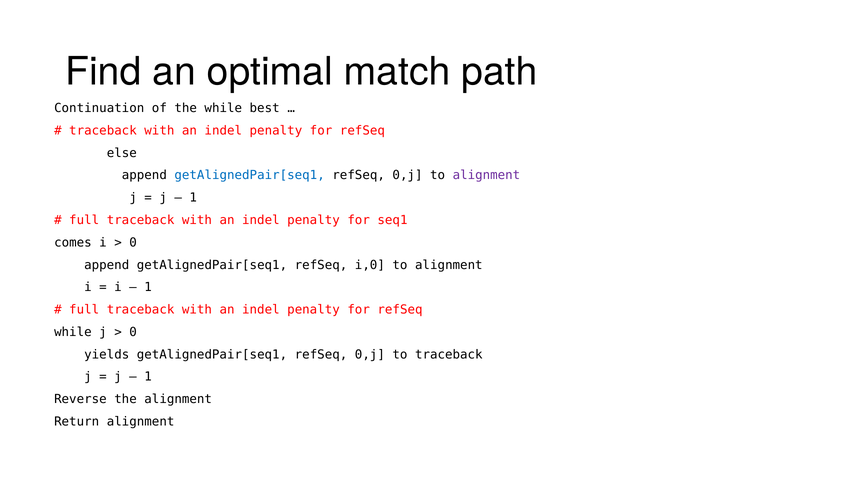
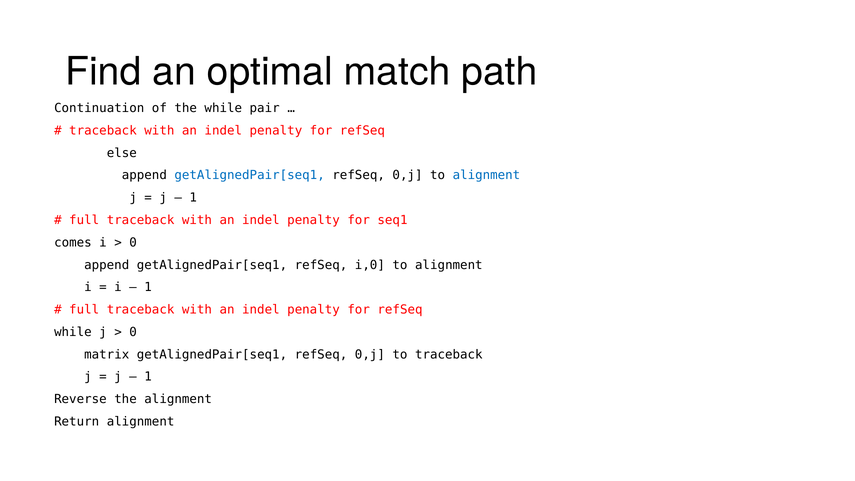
best: best -> pair
alignment at (486, 175) colour: purple -> blue
yields: yields -> matrix
